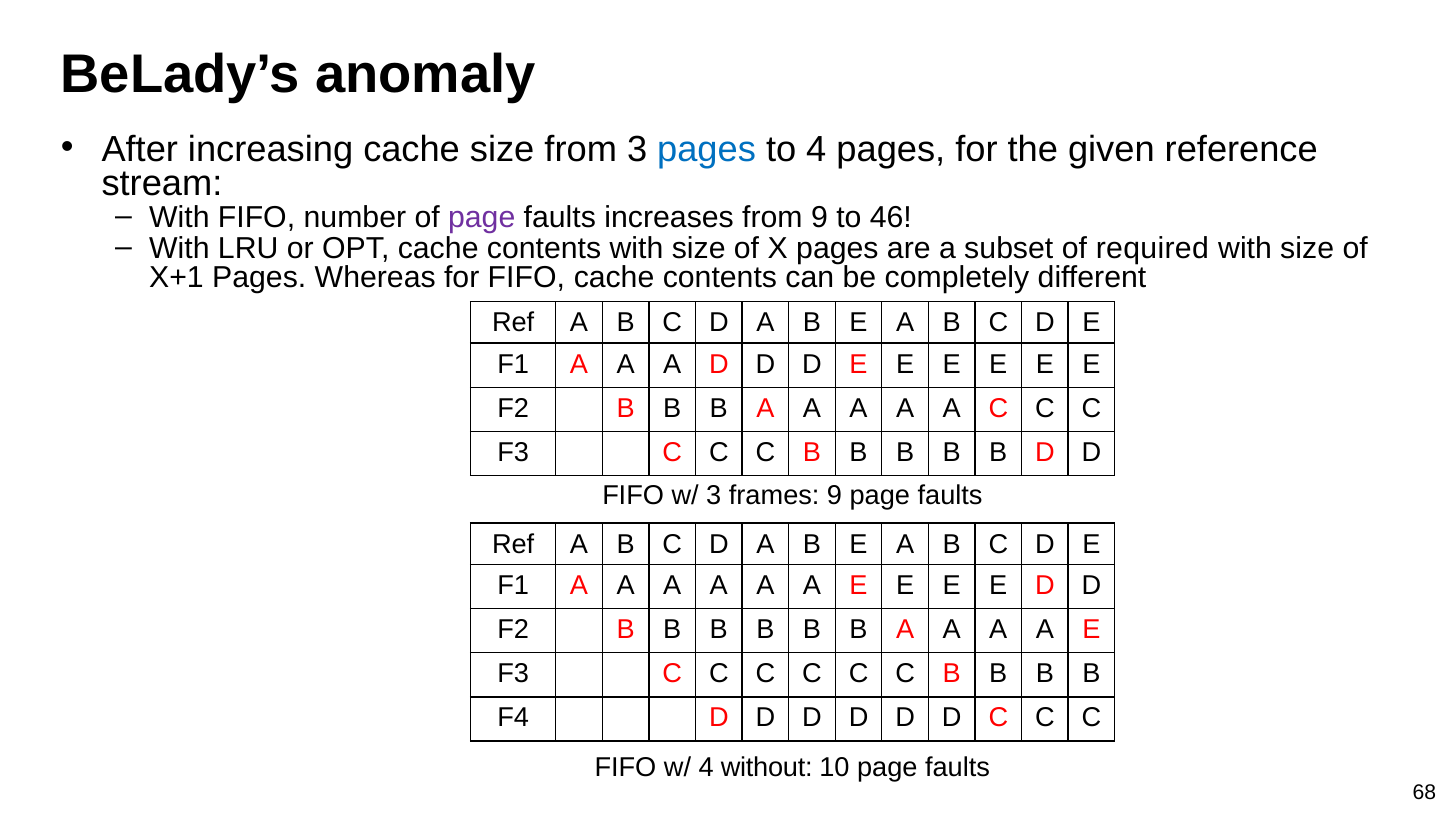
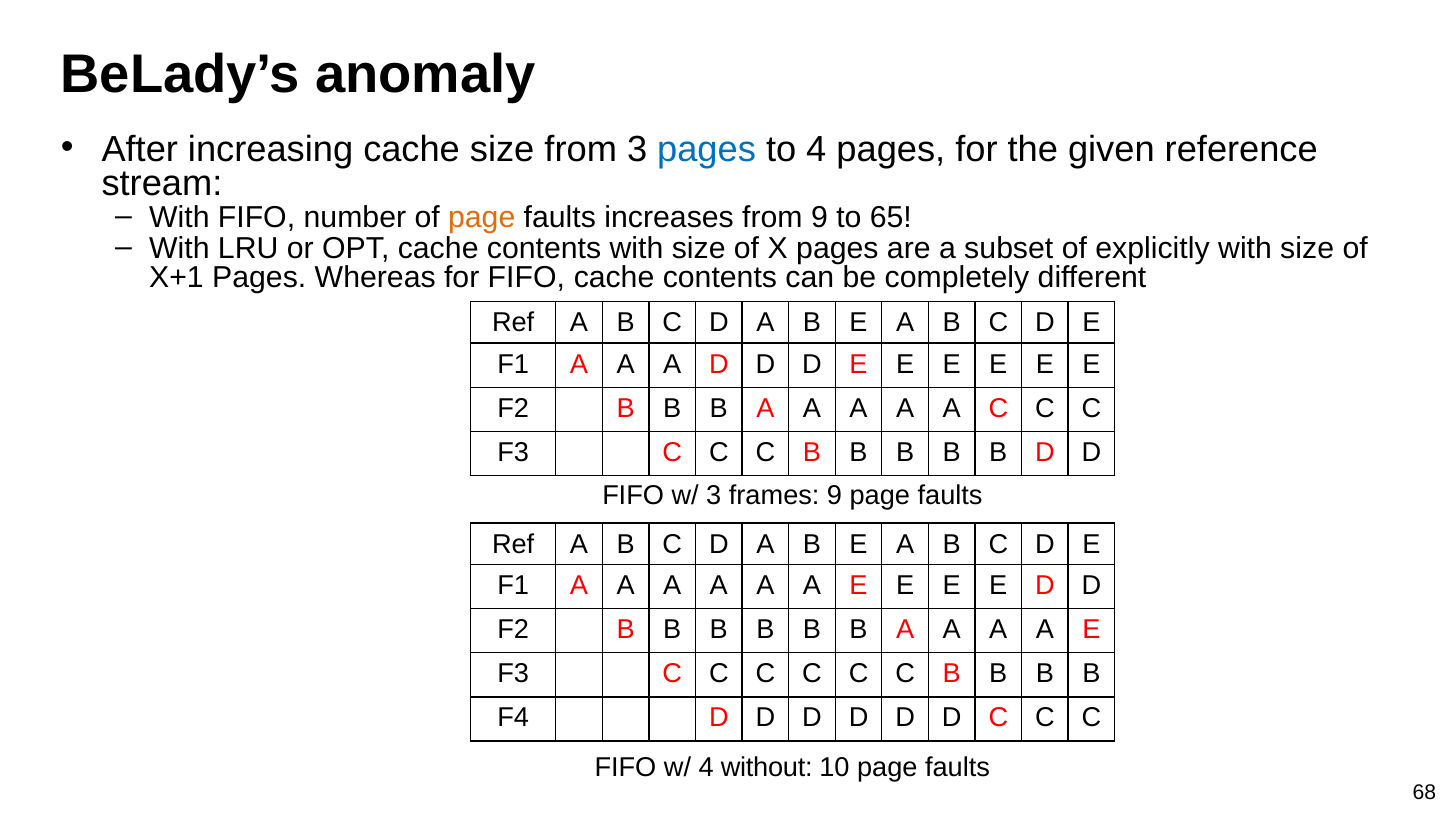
page at (482, 217) colour: purple -> orange
46: 46 -> 65
required: required -> explicitly
